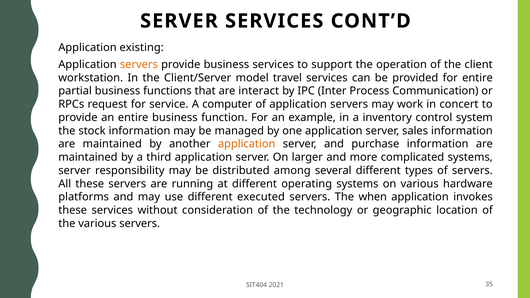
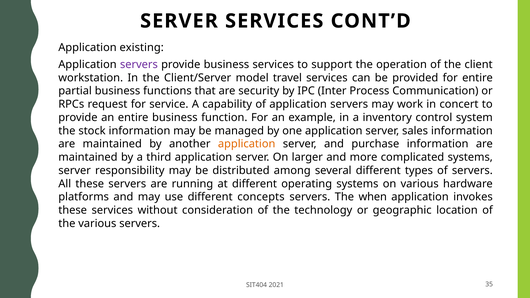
servers at (139, 65) colour: orange -> purple
interact: interact -> security
computer: computer -> capability
executed: executed -> concepts
